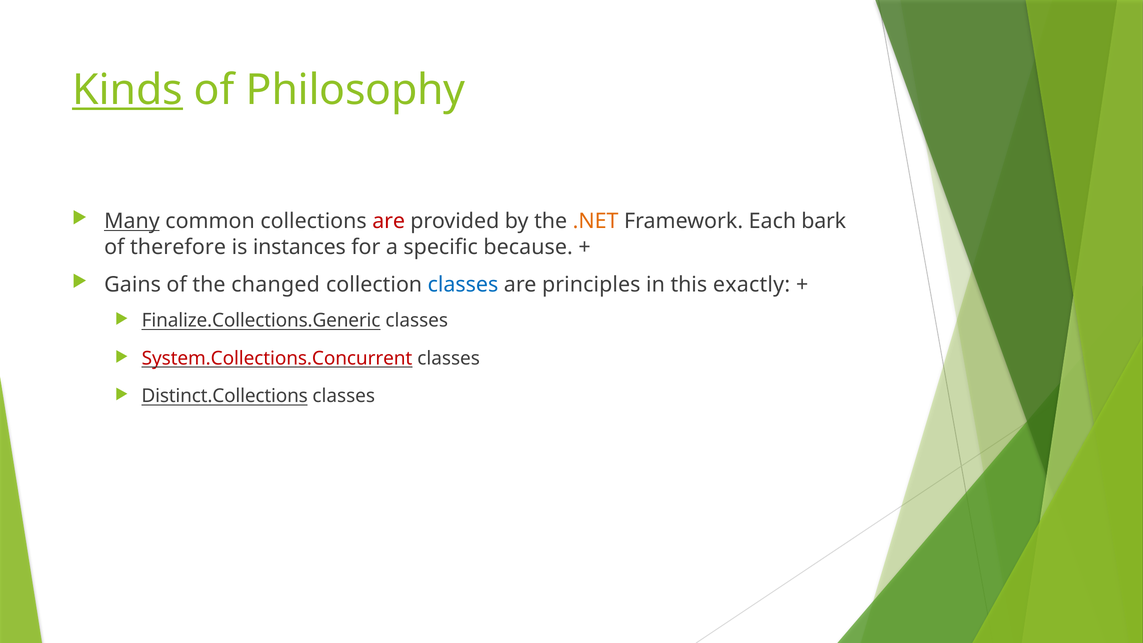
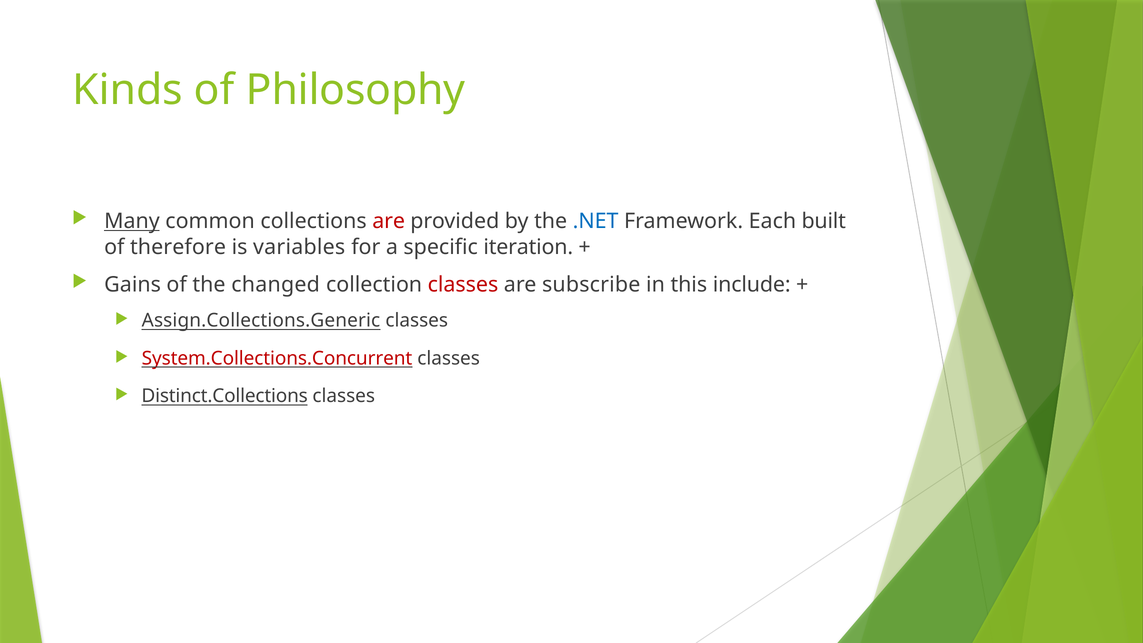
Kinds underline: present -> none
.NET colour: orange -> blue
bark: bark -> built
instances: instances -> variables
because: because -> iteration
classes at (463, 285) colour: blue -> red
principles: principles -> subscribe
exactly: exactly -> include
Finalize.Collections.Generic: Finalize.Collections.Generic -> Assign.Collections.Generic
